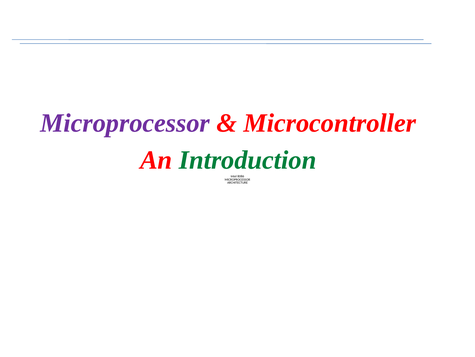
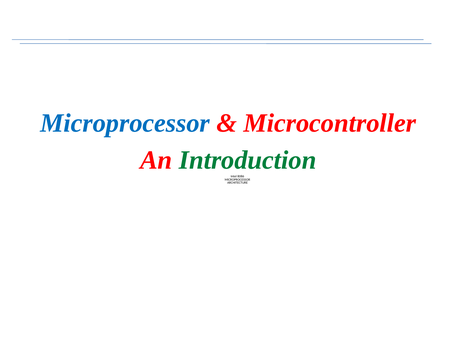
Microprocessor at (125, 123) colour: purple -> blue
